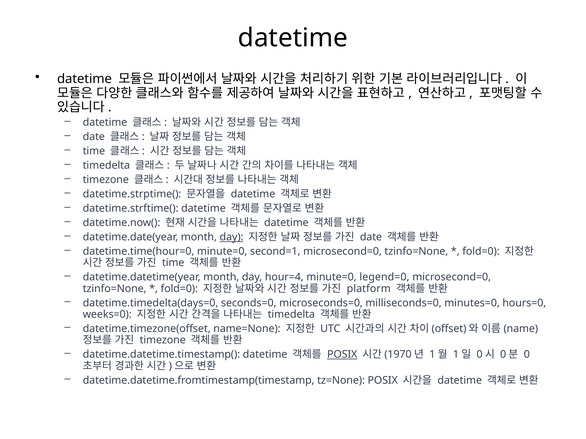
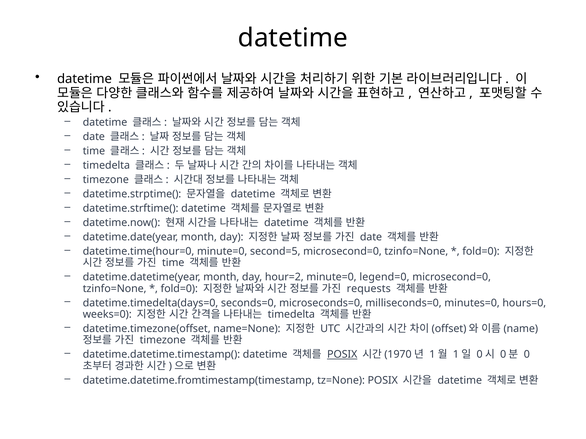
day at (232, 237) underline: present -> none
second=1: second=1 -> second=5
hour=4: hour=4 -> hour=2
platform: platform -> requests
